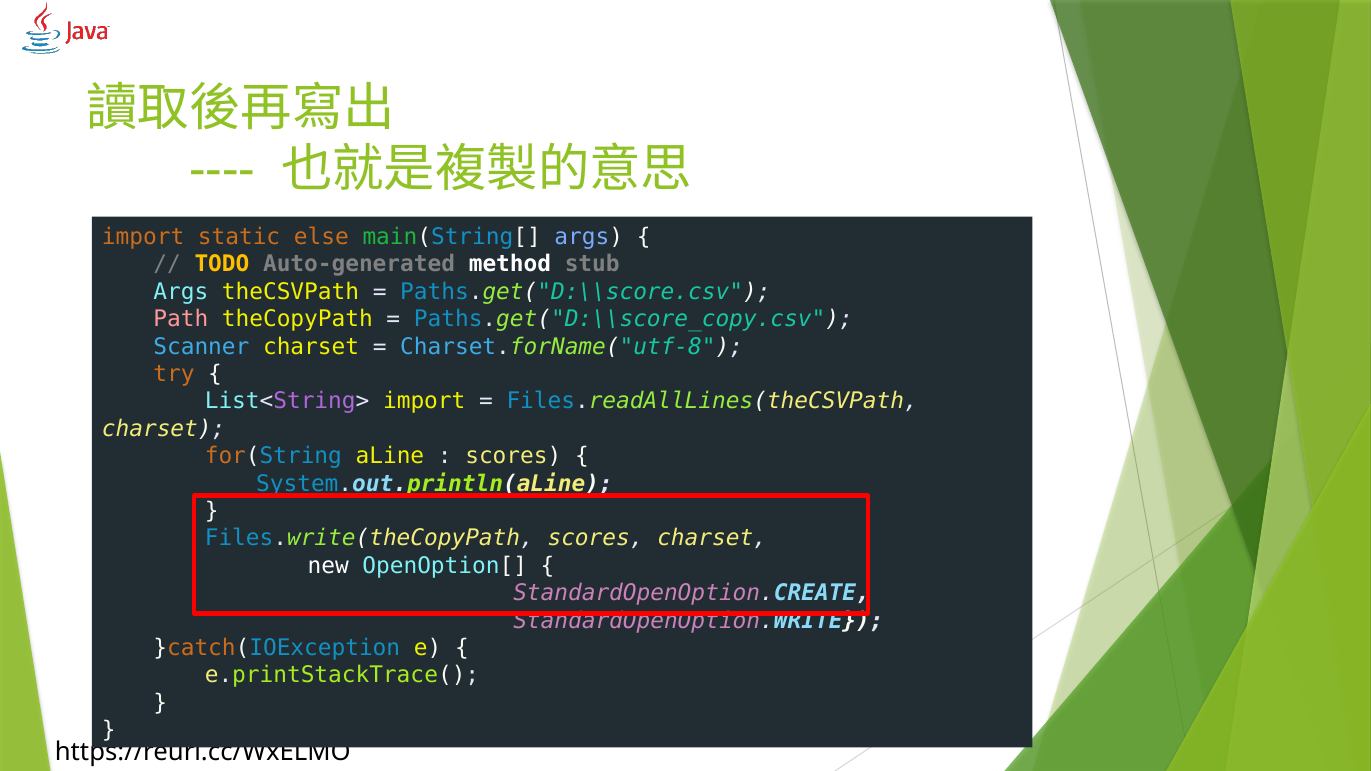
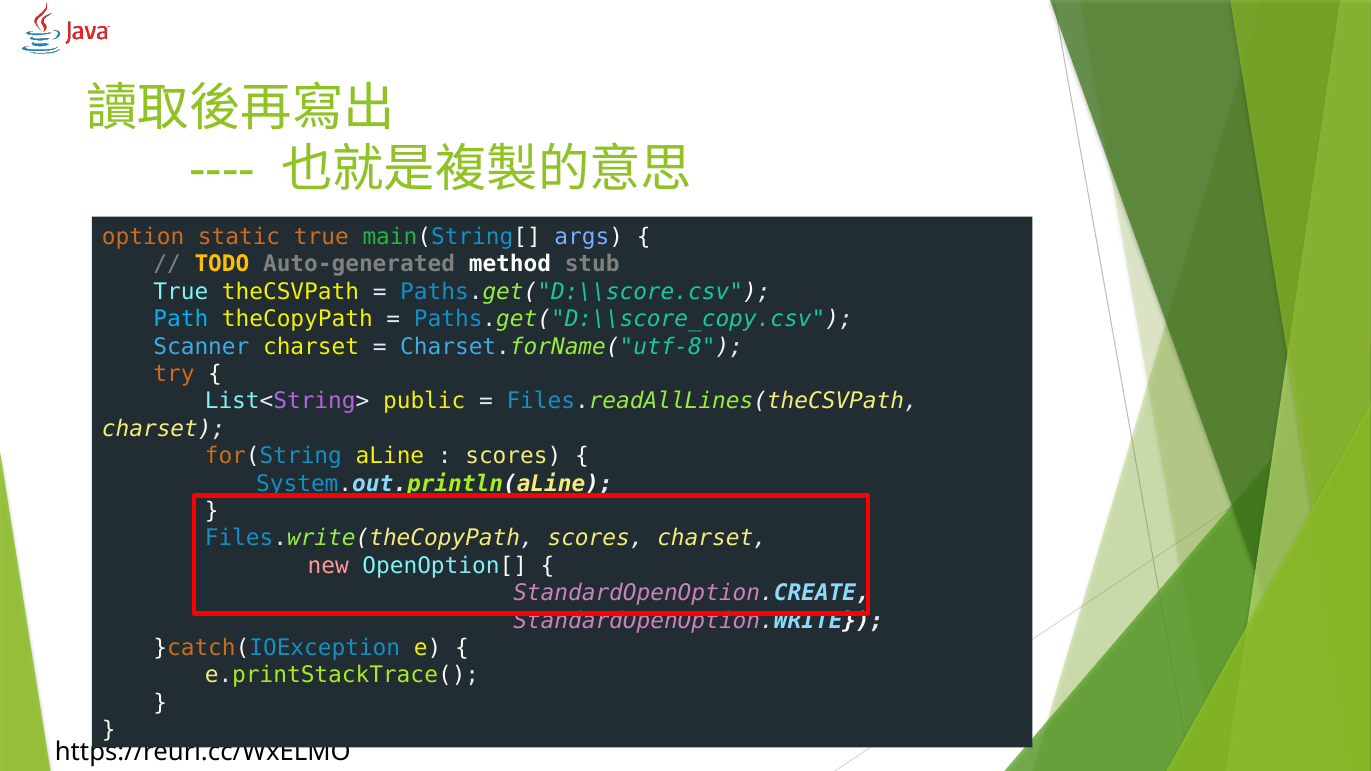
import at (143, 237): import -> option
static else: else -> true
Args at (181, 292): Args -> True
Path colour: pink -> light blue
List<String> import: import -> public
new colour: white -> pink
